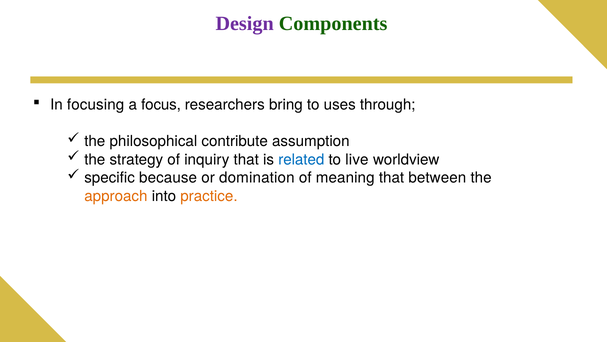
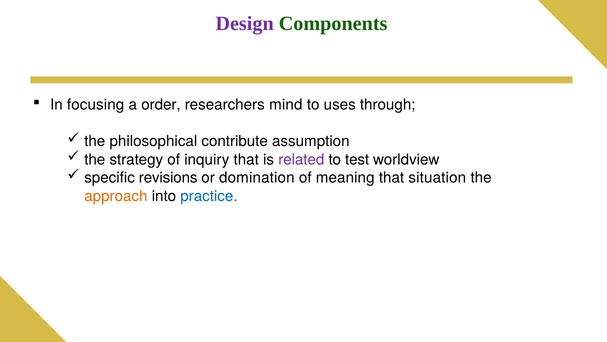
focus: focus -> order
bring: bring -> mind
related colour: blue -> purple
live: live -> test
because: because -> revisions
between: between -> situation
practice colour: orange -> blue
